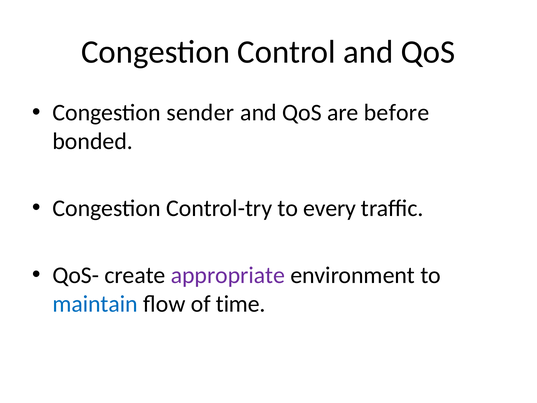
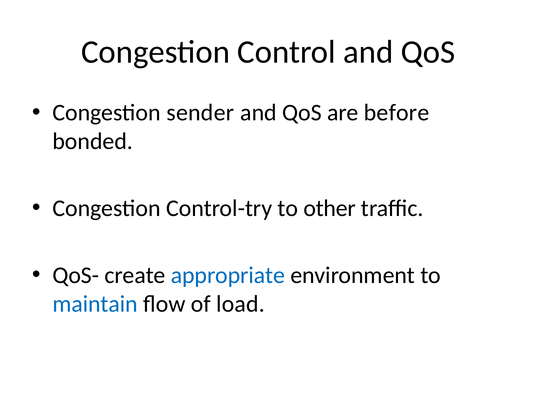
every: every -> other
appropriate colour: purple -> blue
time: time -> load
